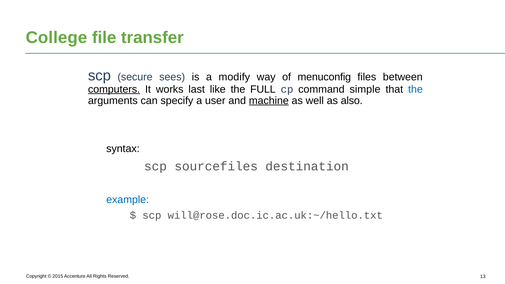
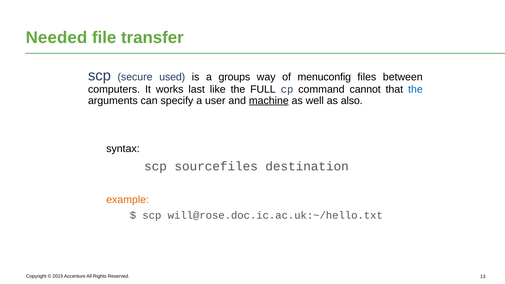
College: College -> Needed
sees: sees -> used
modify: modify -> groups
computers underline: present -> none
simple: simple -> cannot
example colour: blue -> orange
